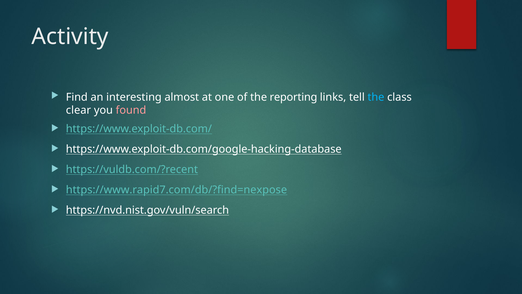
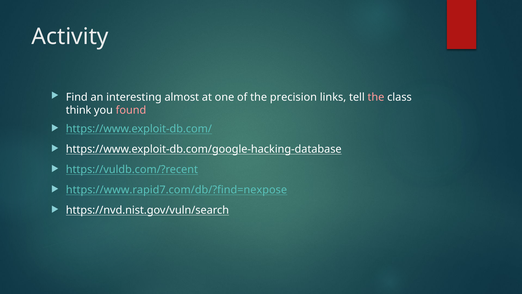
reporting: reporting -> precision
the at (376, 97) colour: light blue -> pink
clear: clear -> think
